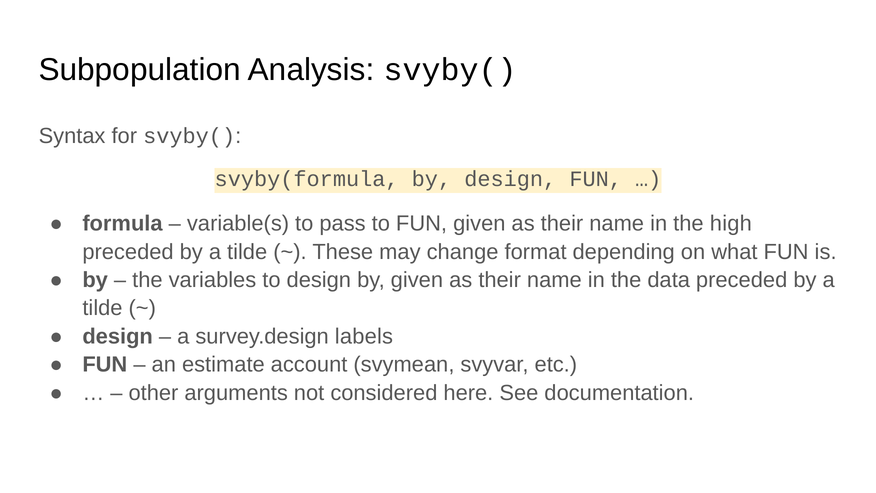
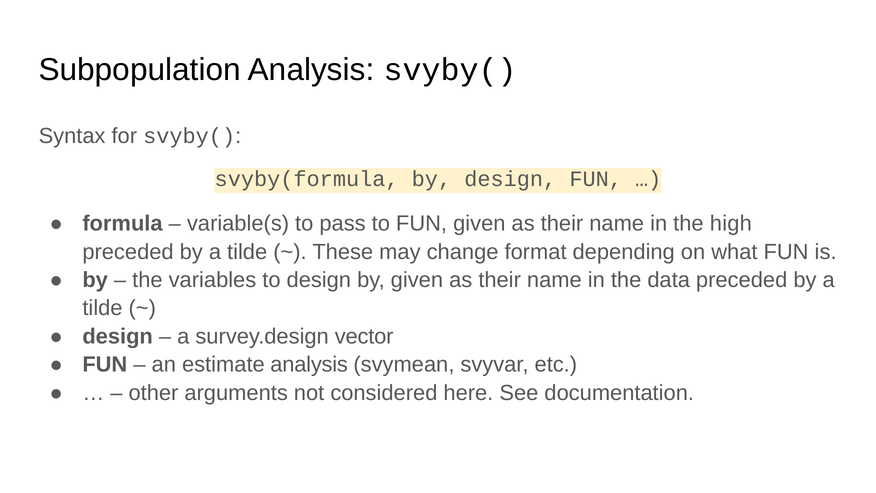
labels: labels -> vector
estimate account: account -> analysis
